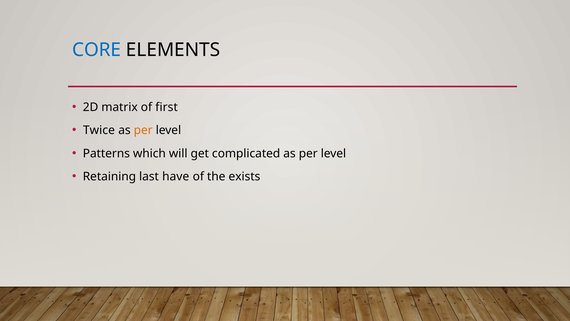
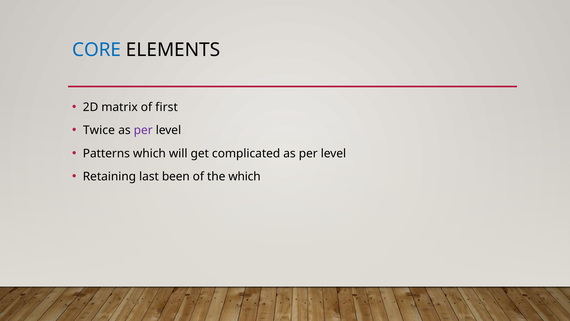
per at (143, 130) colour: orange -> purple
have: have -> been
the exists: exists -> which
